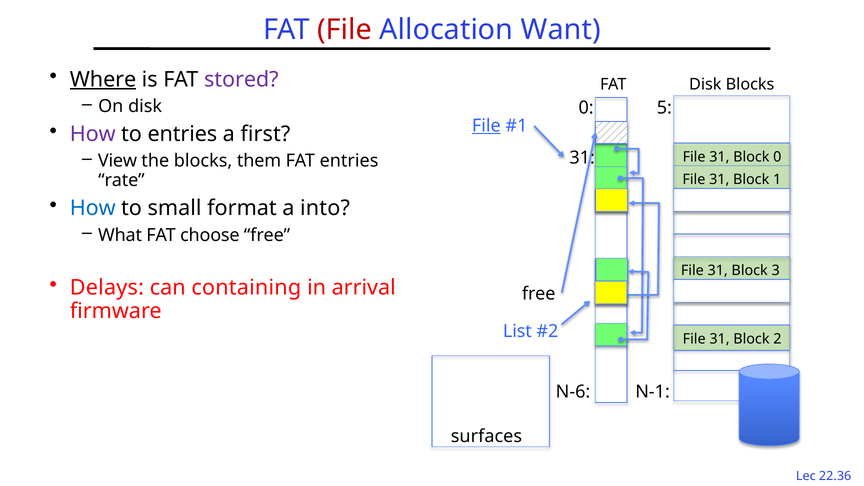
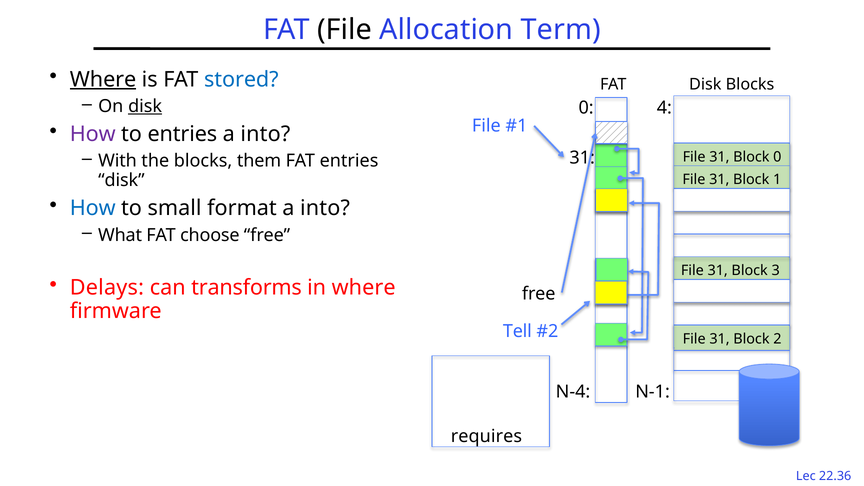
File at (345, 30) colour: red -> black
Want: Want -> Term
stored colour: purple -> blue
disk at (145, 106) underline: none -> present
5: 5 -> 4
File at (486, 126) underline: present -> none
first at (265, 134): first -> into
View: View -> With
rate at (121, 180): rate -> disk
containing: containing -> transforms
in arrival: arrival -> where
List: List -> Tell
N-6: N-6 -> N-4
surfaces: surfaces -> requires
